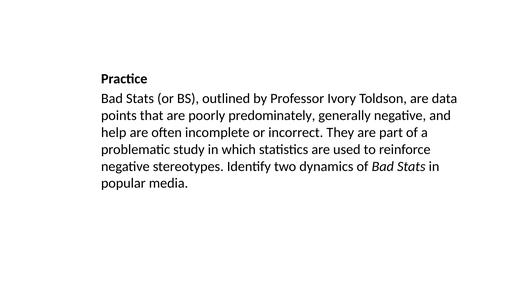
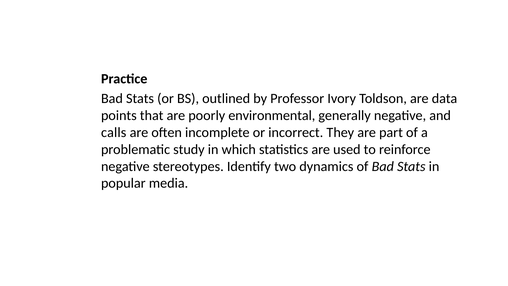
predominately: predominately -> environmental
help: help -> calls
